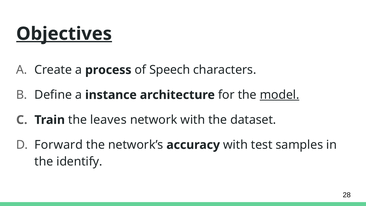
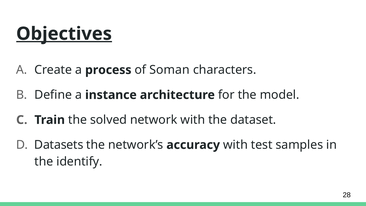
Speech: Speech -> Soman
model underline: present -> none
leaves: leaves -> solved
Forward: Forward -> Datasets
